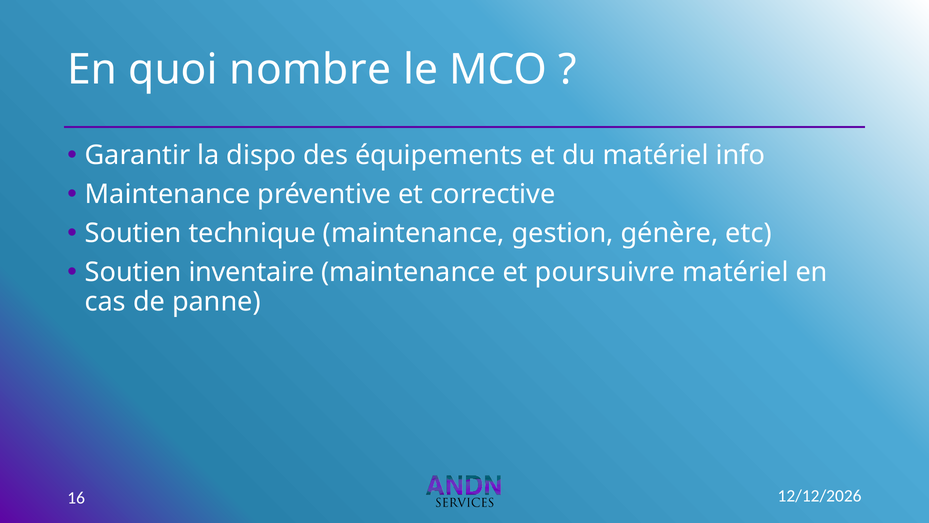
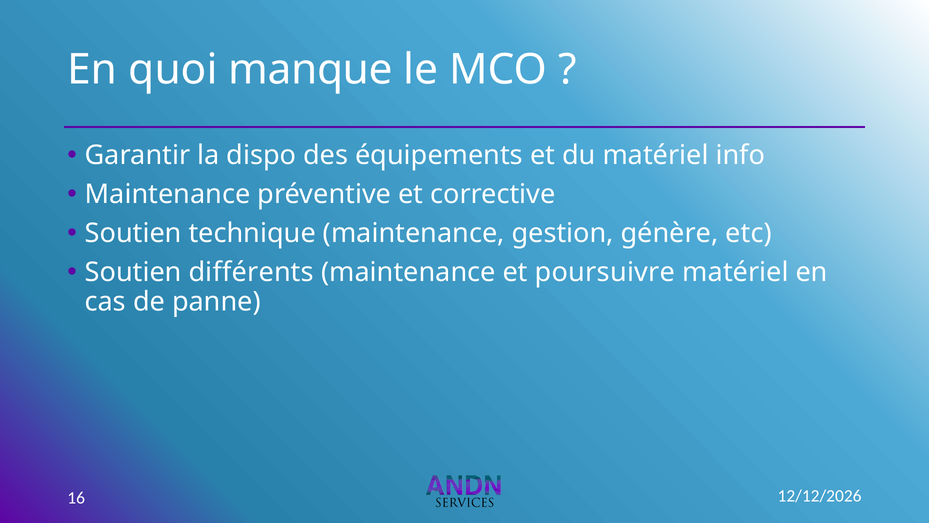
nombre: nombre -> manque
inventaire: inventaire -> différents
